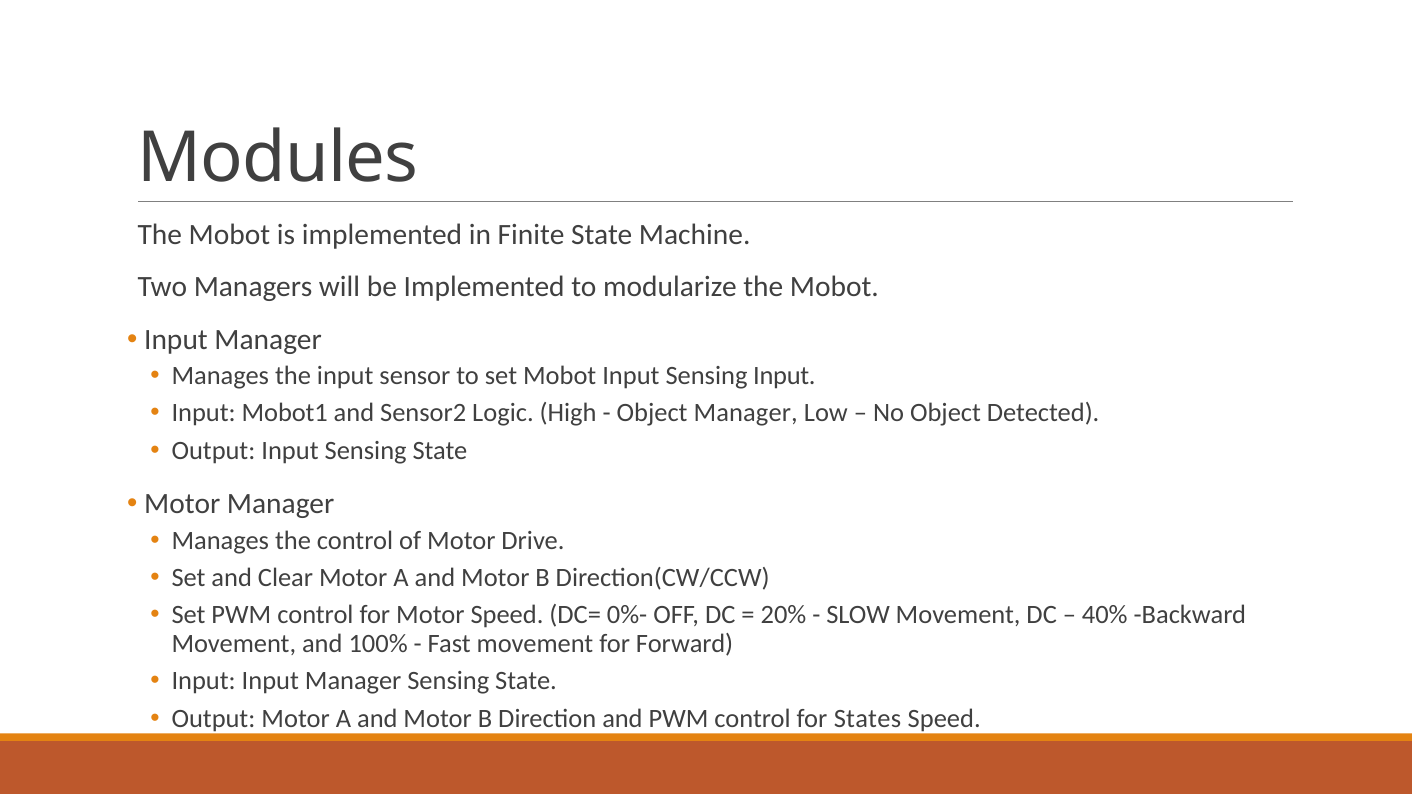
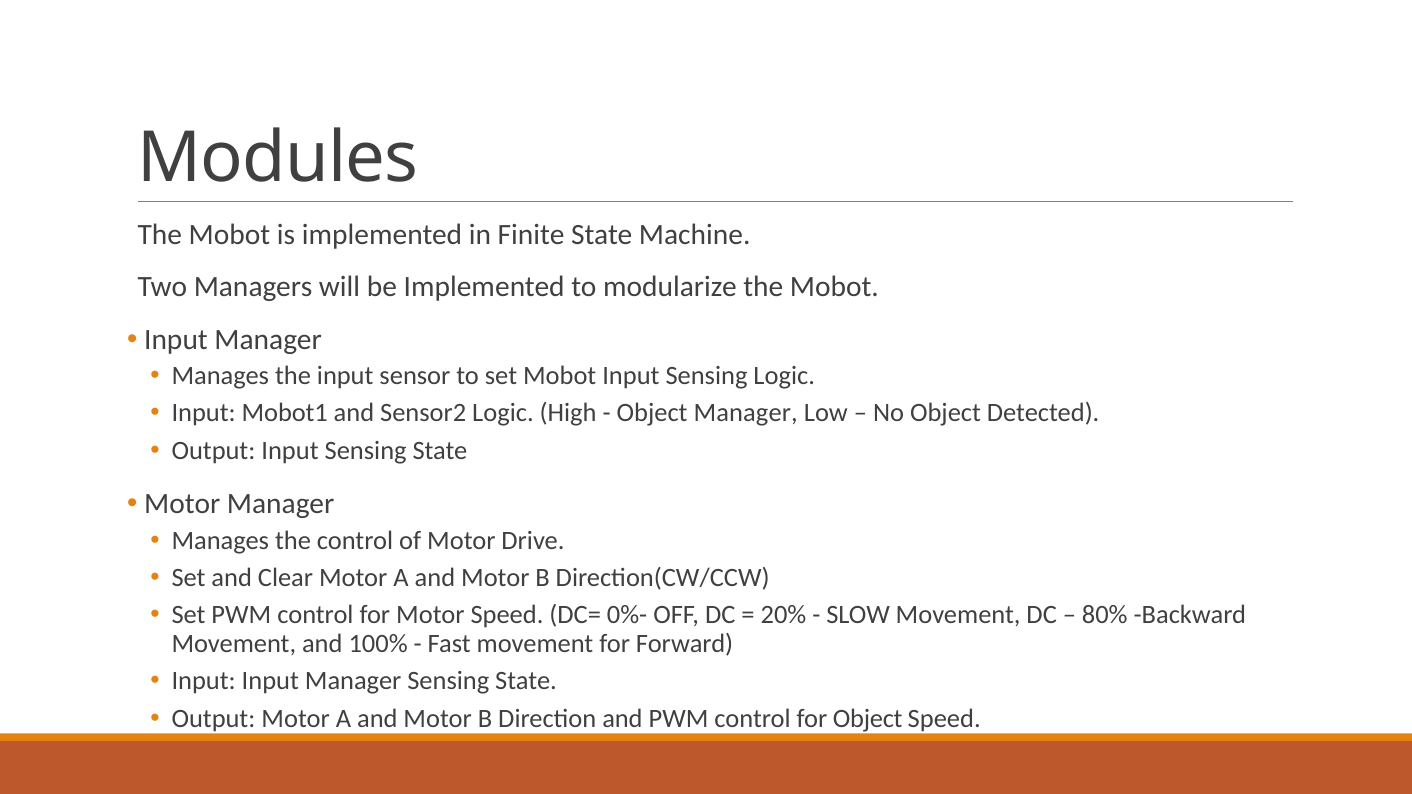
Sensing Input: Input -> Logic
40%: 40% -> 80%
for States: States -> Object
